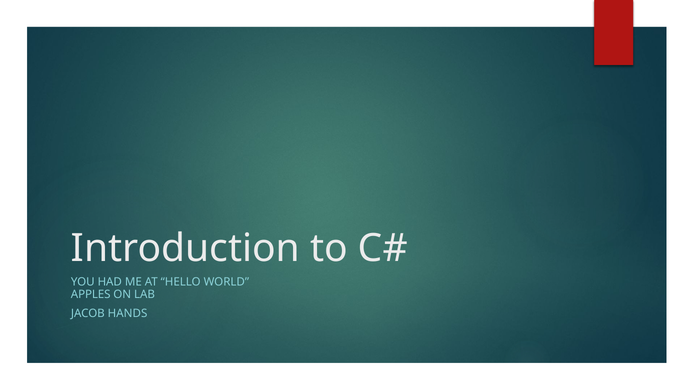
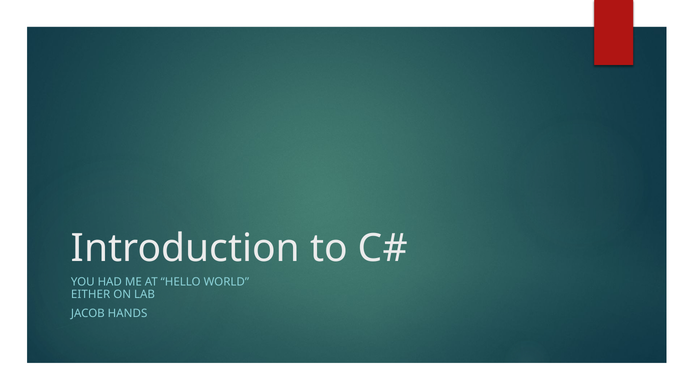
APPLES: APPLES -> EITHER
